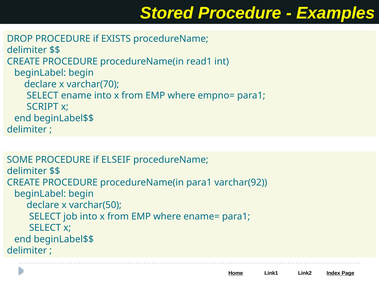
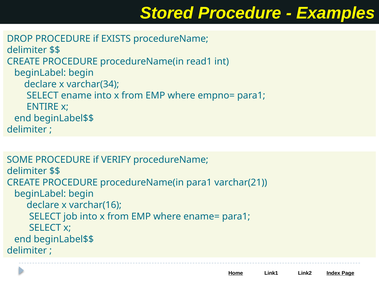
varchar(70: varchar(70 -> varchar(34
SCRIPT: SCRIPT -> ENTIRE
ELSEIF: ELSEIF -> VERIFY
varchar(92: varchar(92 -> varchar(21
varchar(50: varchar(50 -> varchar(16
